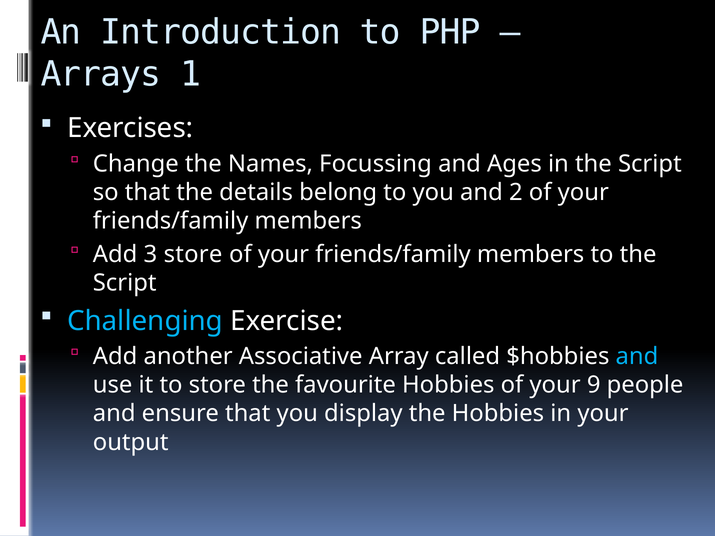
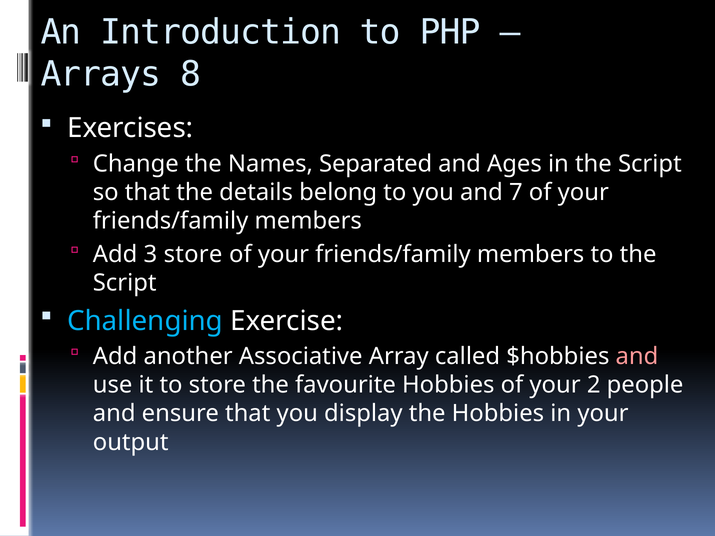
1: 1 -> 8
Focussing: Focussing -> Separated
2: 2 -> 7
and at (637, 357) colour: light blue -> pink
9: 9 -> 2
